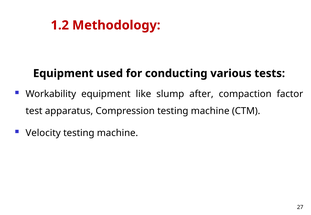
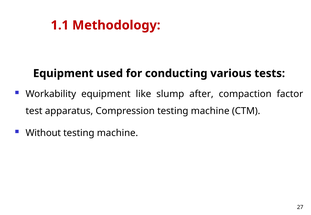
1.2: 1.2 -> 1.1
Velocity: Velocity -> Without
